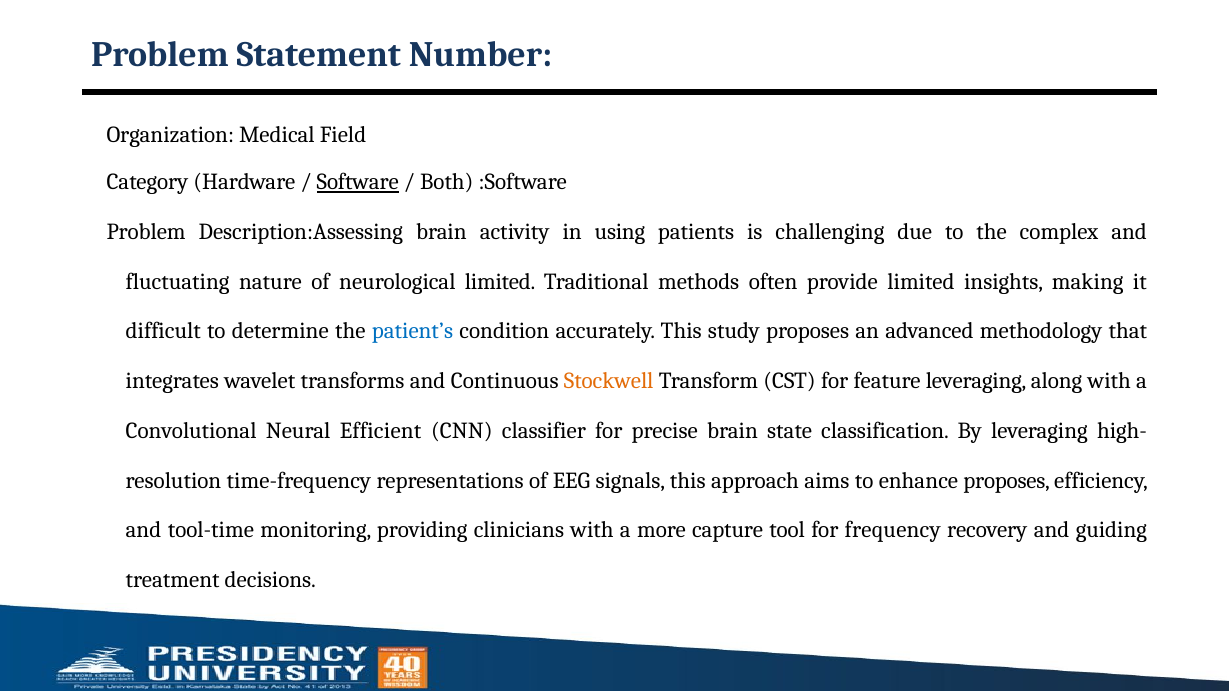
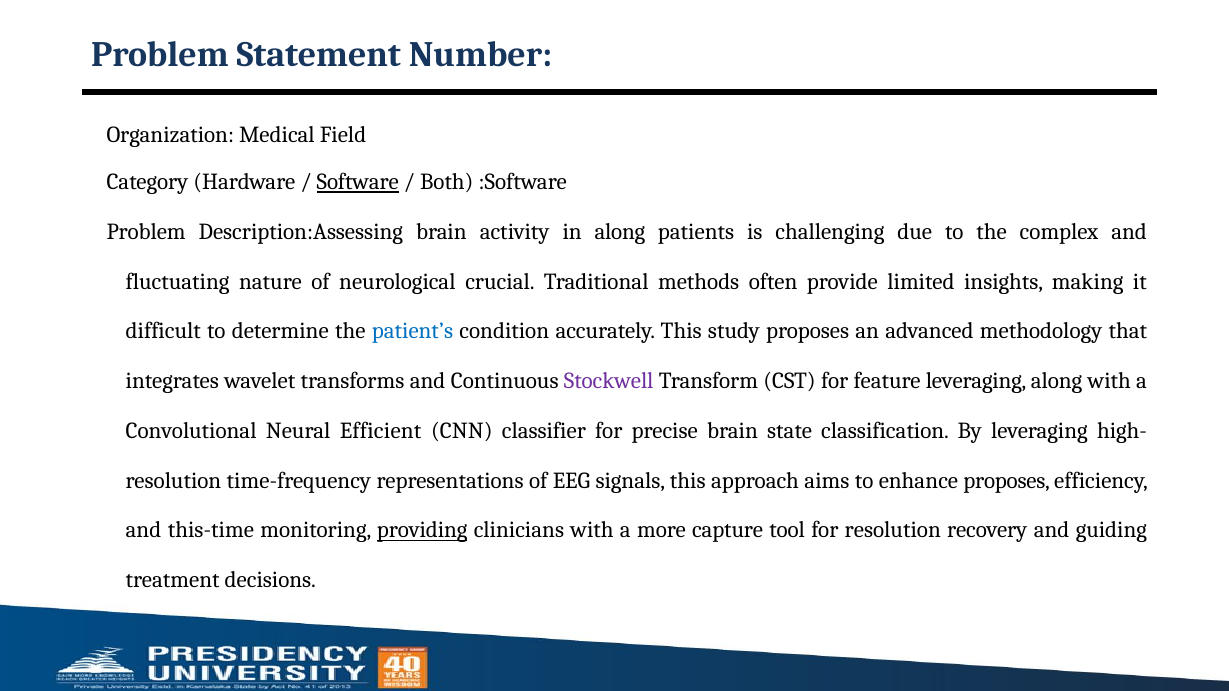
in using: using -> along
neurological limited: limited -> crucial
Stockwell colour: orange -> purple
tool-time: tool-time -> this-time
providing underline: none -> present
for frequency: frequency -> resolution
